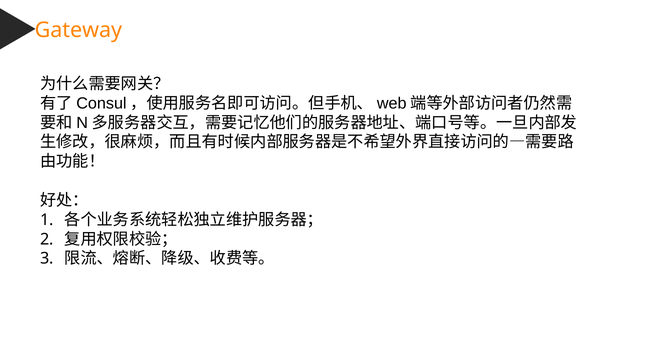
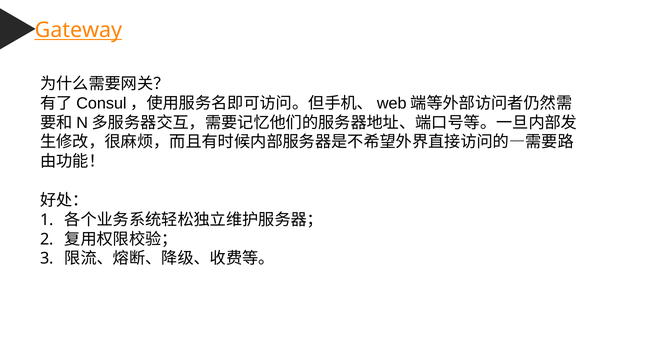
Gateway underline: none -> present
